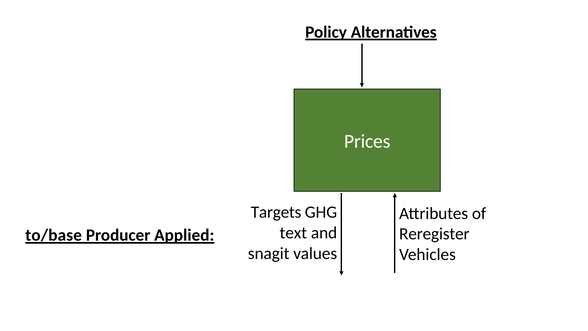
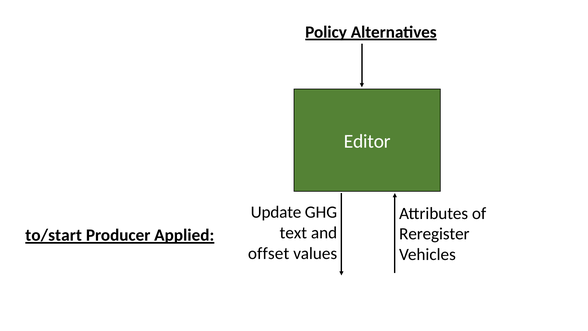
Prices: Prices -> Editor
Targets: Targets -> Update
to/base: to/base -> to/start
snagit: snagit -> offset
